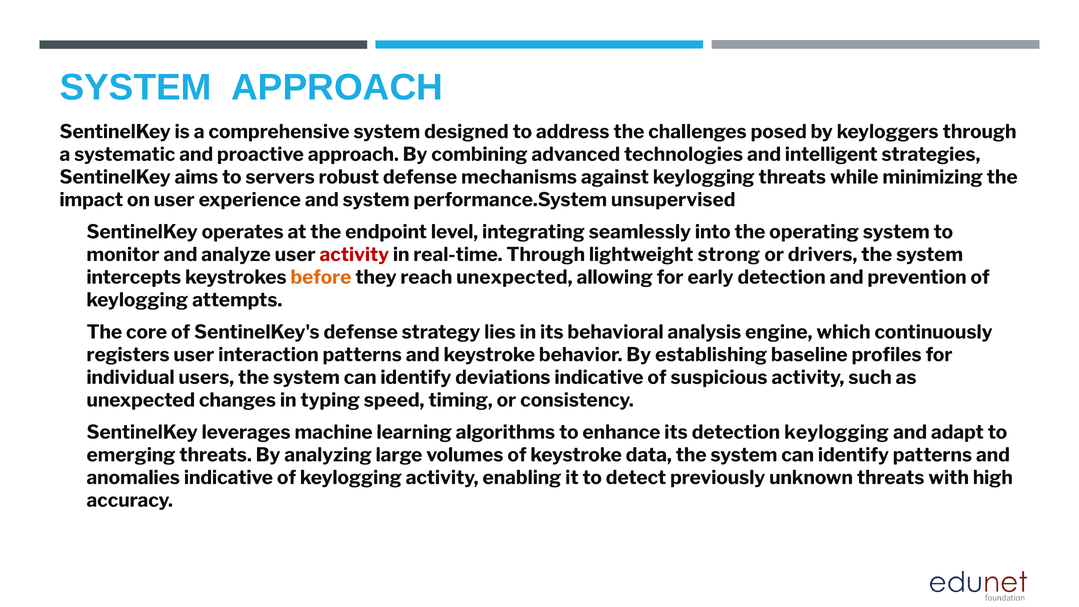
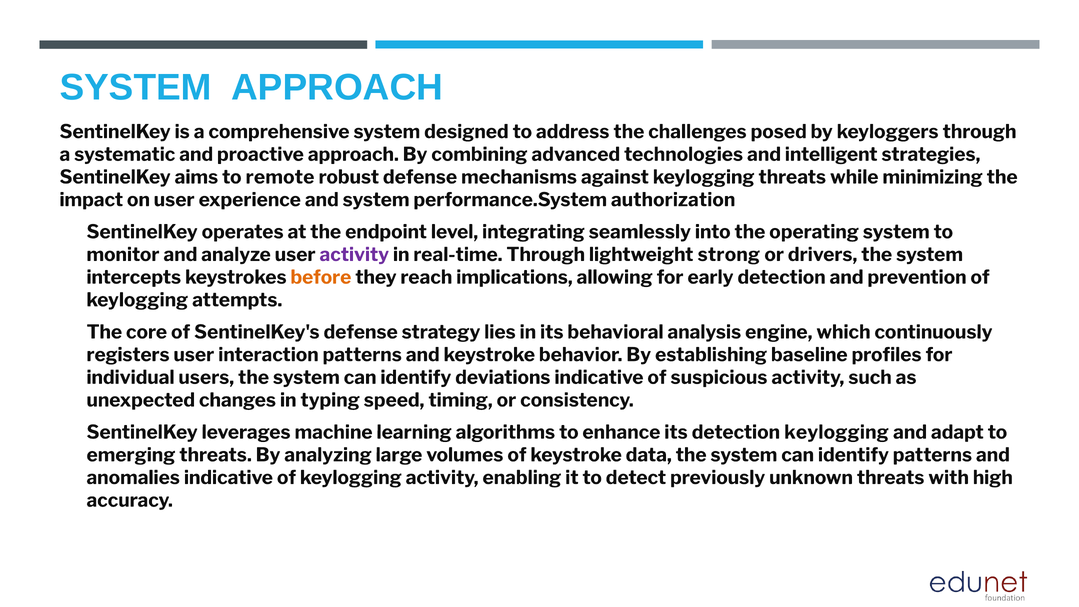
servers: servers -> remote
unsupervised: unsupervised -> authorization
activity at (354, 255) colour: red -> purple
reach unexpected: unexpected -> implications
